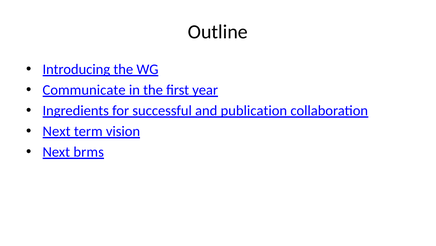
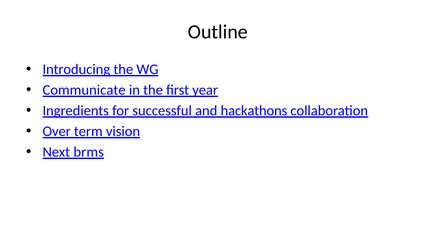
publication: publication -> hackathons
Next at (57, 131): Next -> Over
